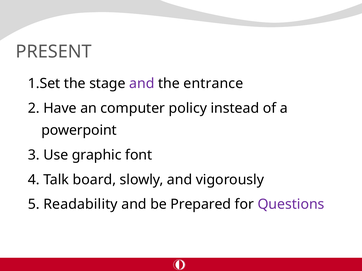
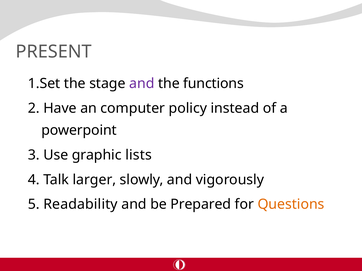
entrance: entrance -> functions
font: font -> lists
board: board -> larger
Questions colour: purple -> orange
